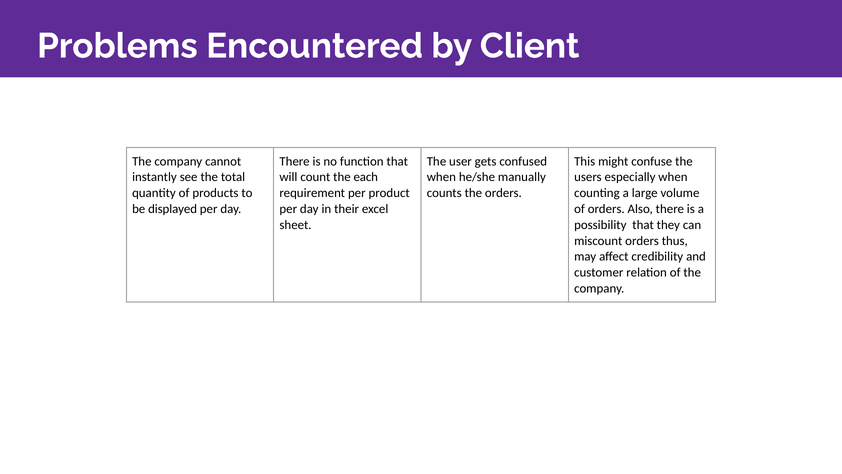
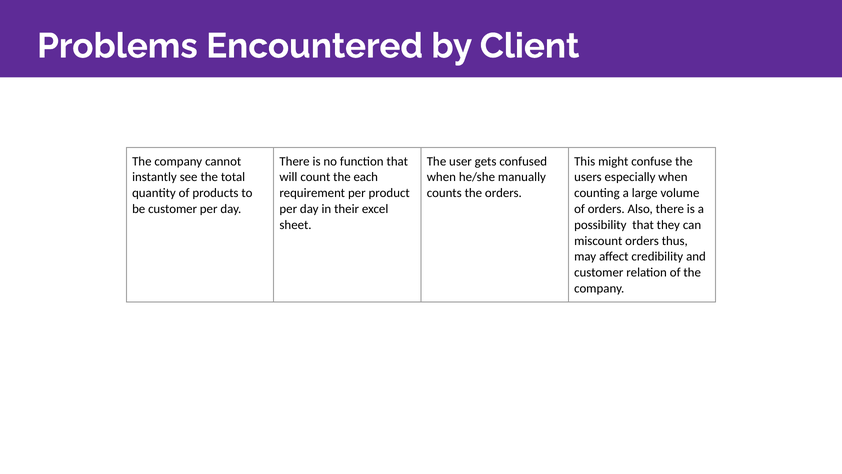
be displayed: displayed -> customer
